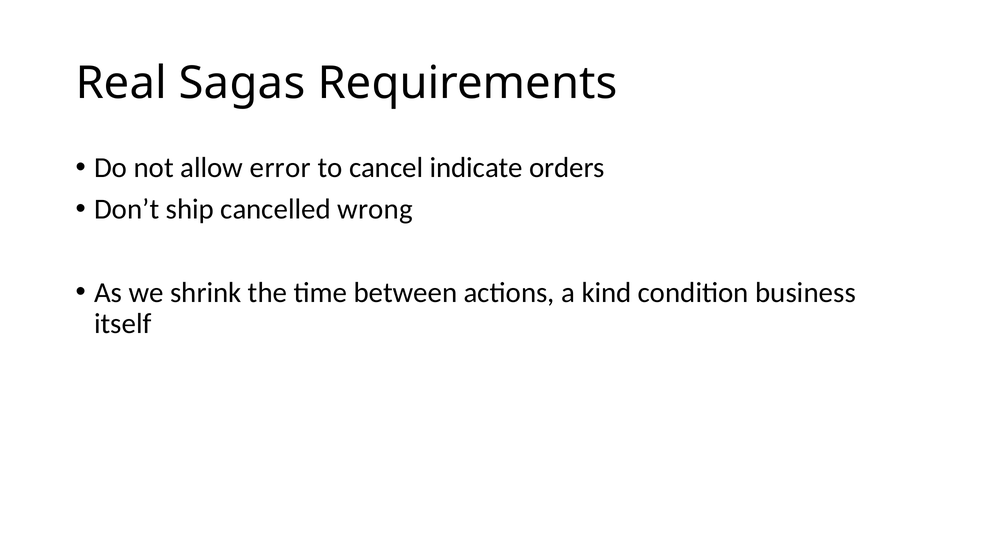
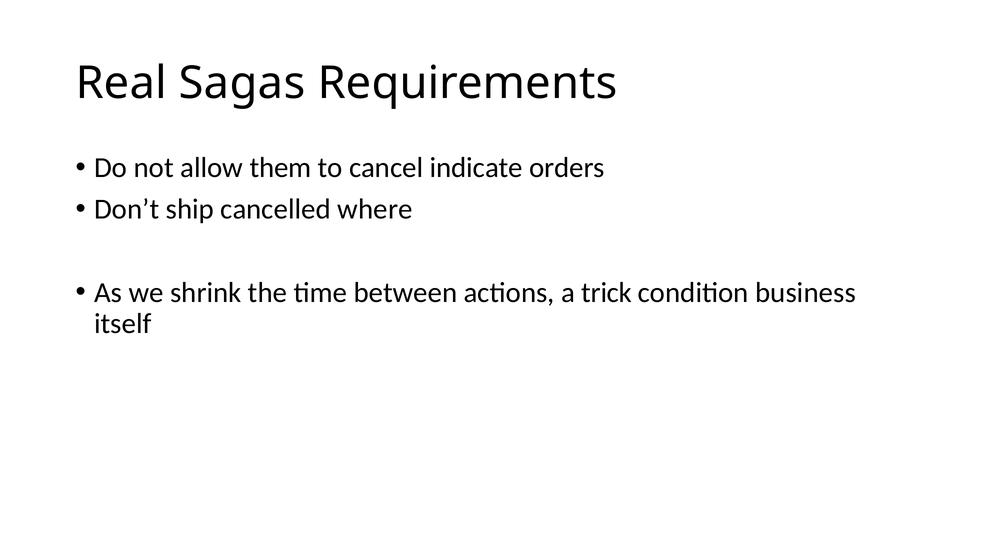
error: error -> them
wrong: wrong -> where
kind: kind -> trick
